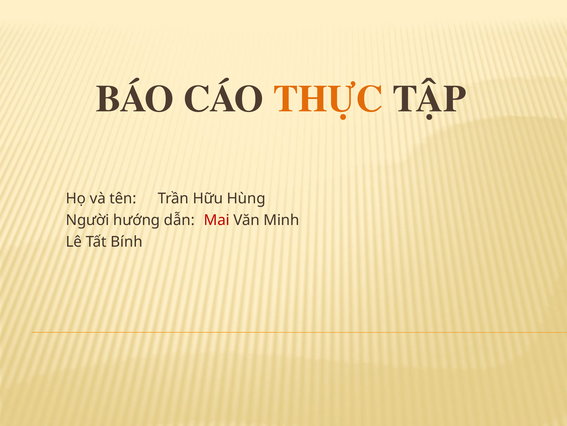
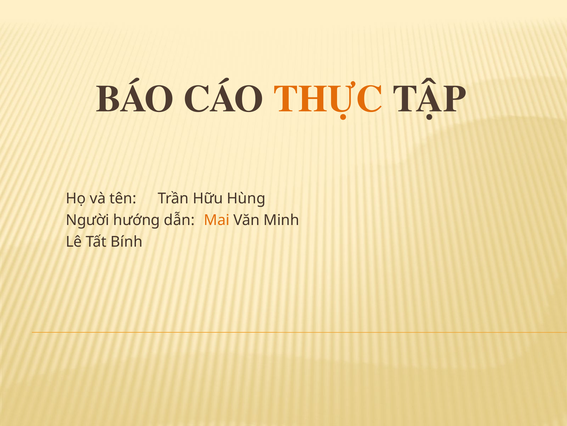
Mai colour: red -> orange
